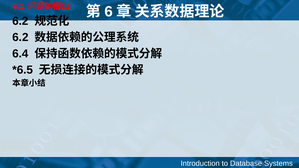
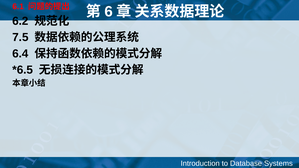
6.2 at (20, 37): 6.2 -> 7.5
